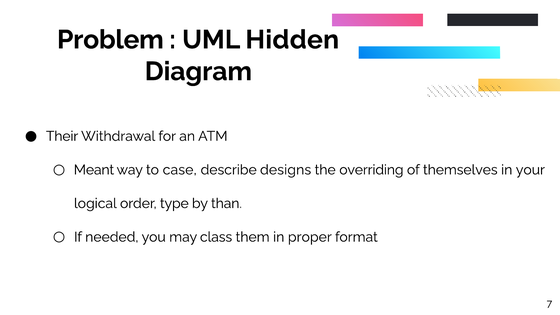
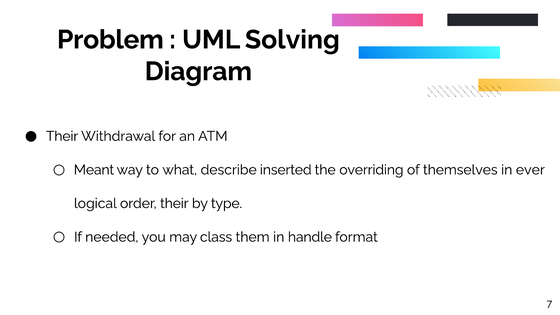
Hidden: Hidden -> Solving
case: case -> what
designs: designs -> inserted
your: your -> ever
order type: type -> their
than: than -> type
proper: proper -> handle
